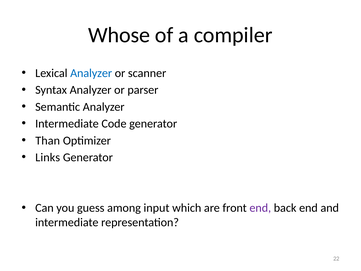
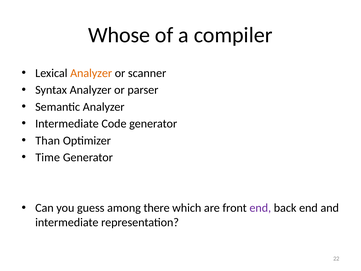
Analyzer at (91, 73) colour: blue -> orange
Links: Links -> Time
input: input -> there
